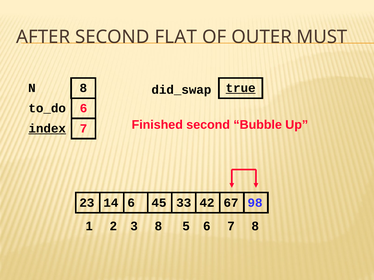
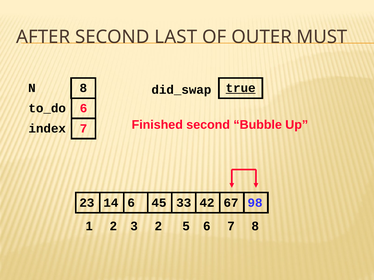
FLAT: FLAT -> LAST
index underline: present -> none
3 8: 8 -> 2
